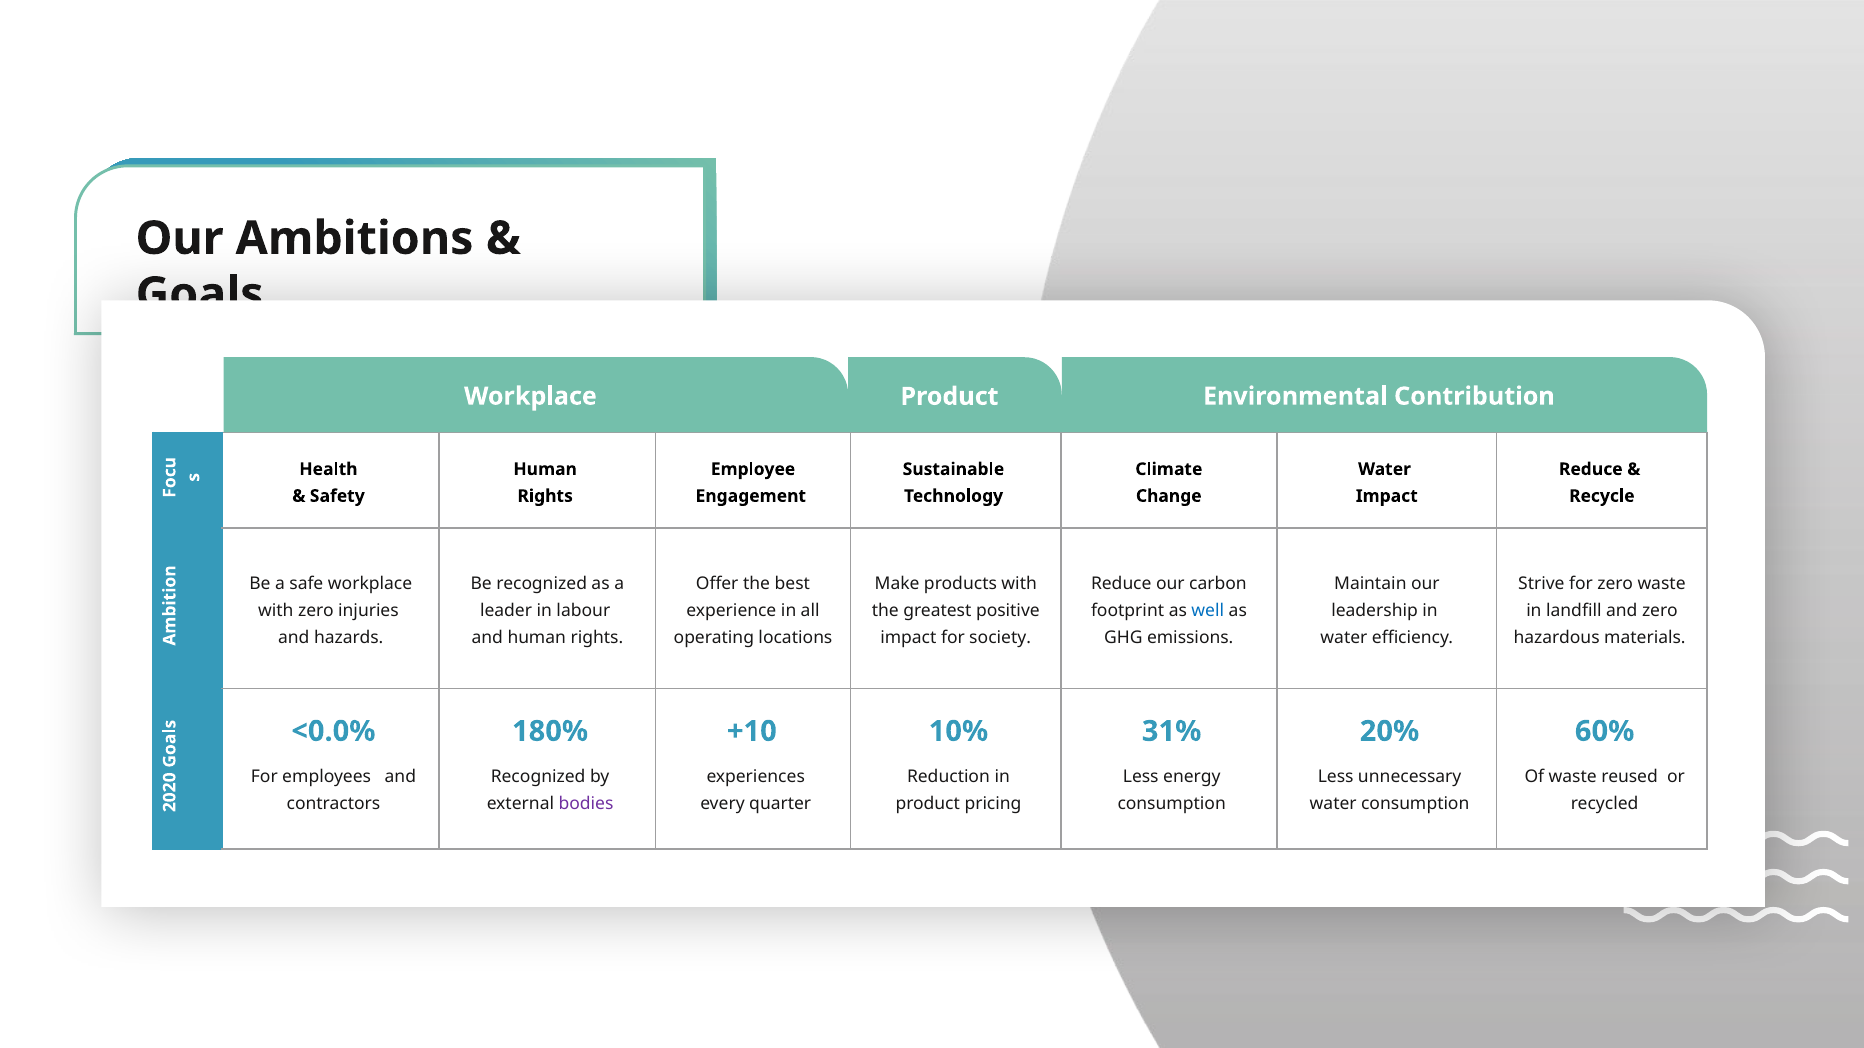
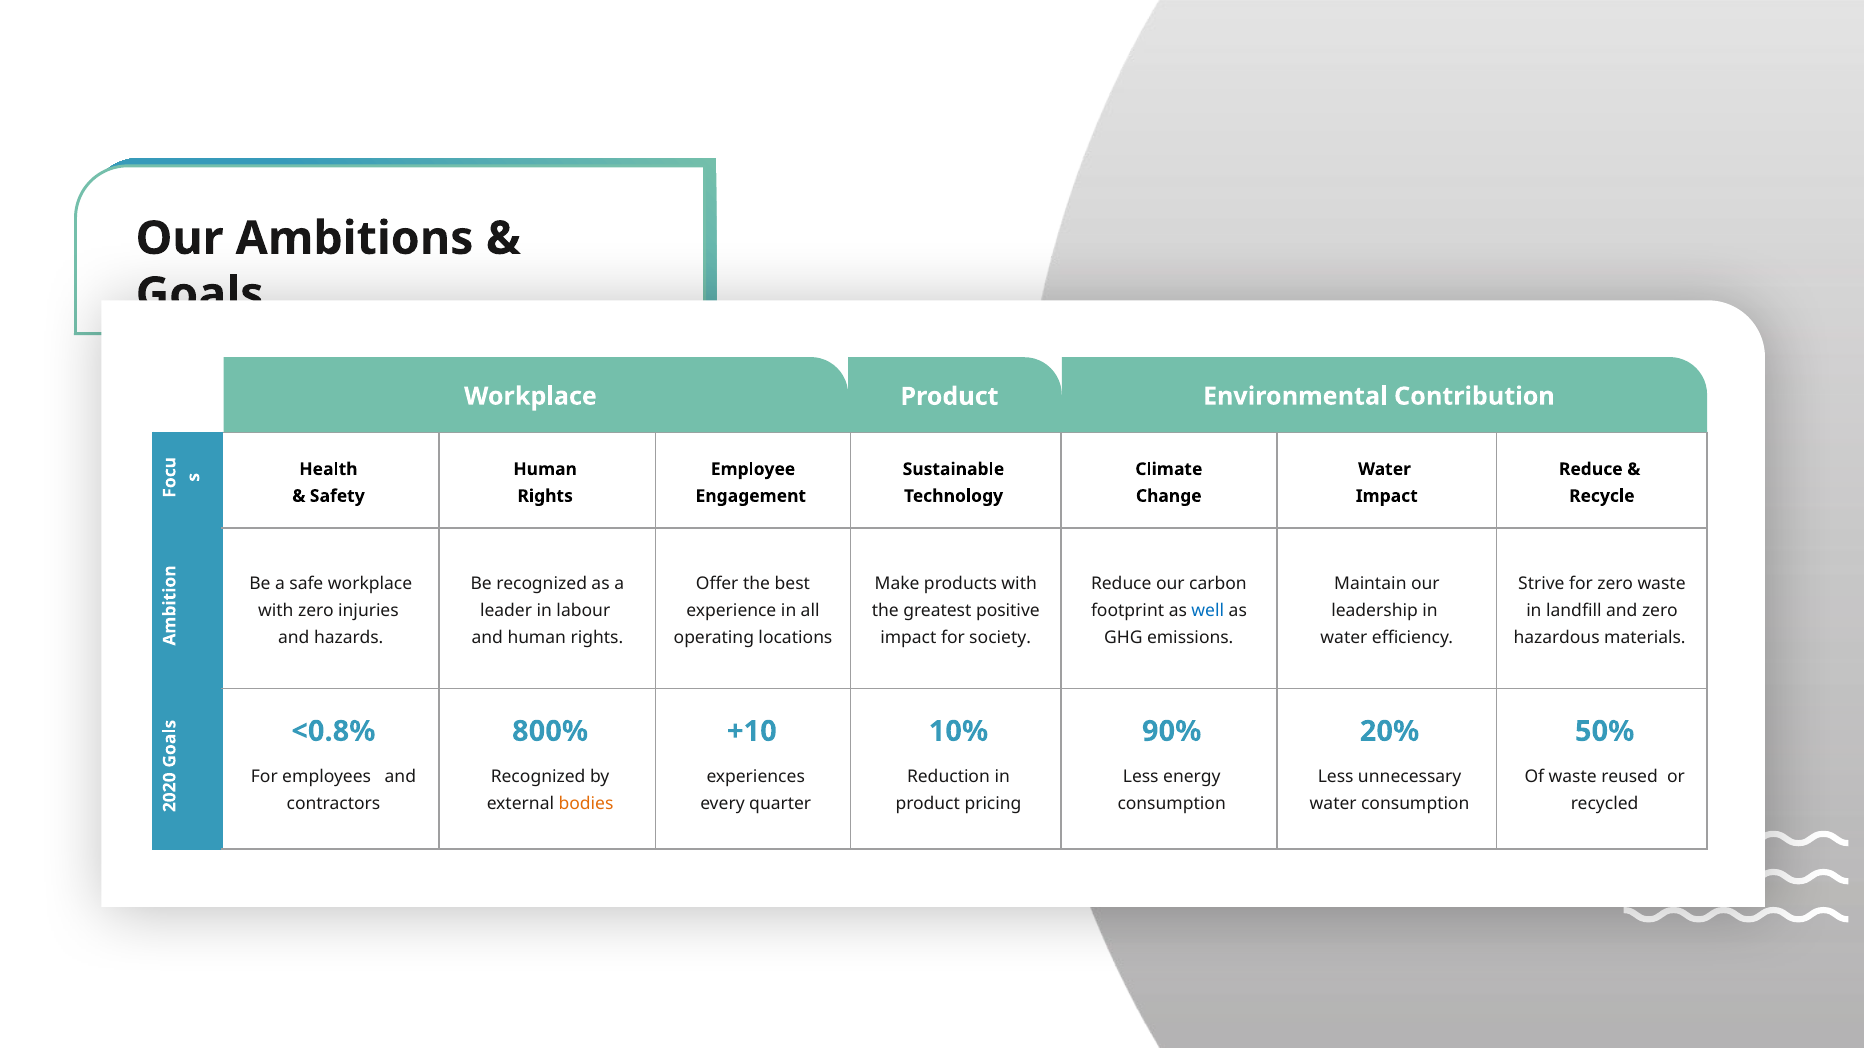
<0.0%: <0.0% -> <0.8%
180%: 180% -> 800%
31%: 31% -> 90%
60%: 60% -> 50%
bodies colour: purple -> orange
